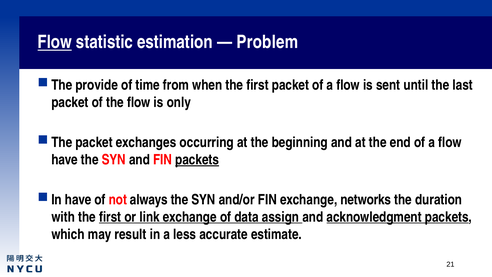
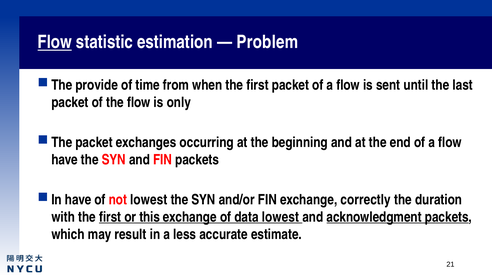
packets at (197, 160) underline: present -> none
not always: always -> lowest
networks: networks -> correctly
link: link -> this
data assign: assign -> lowest
